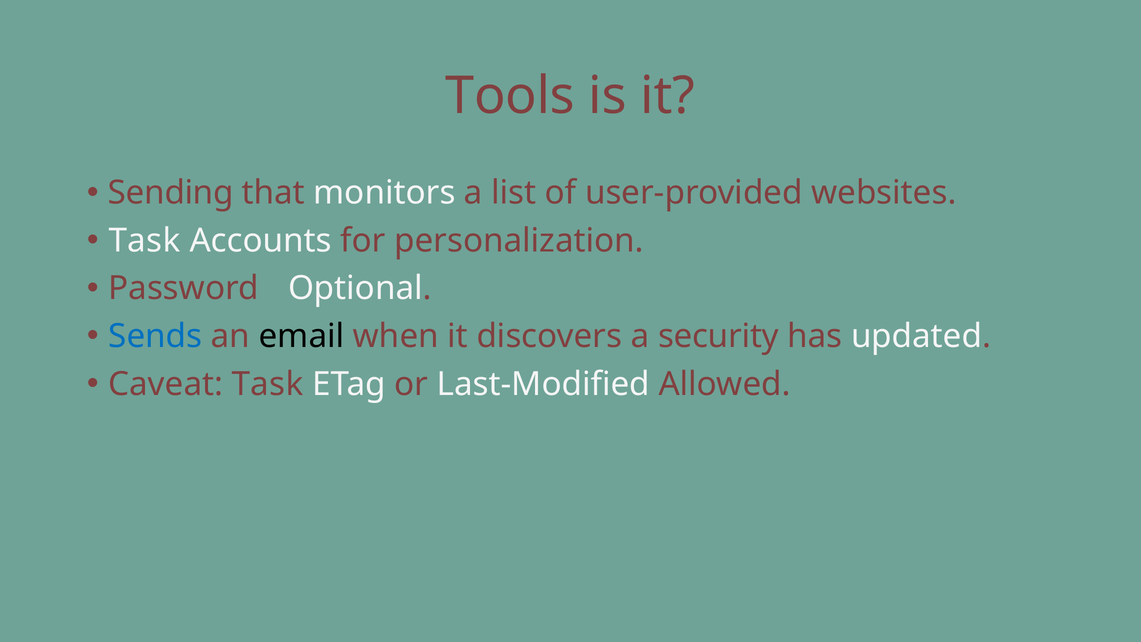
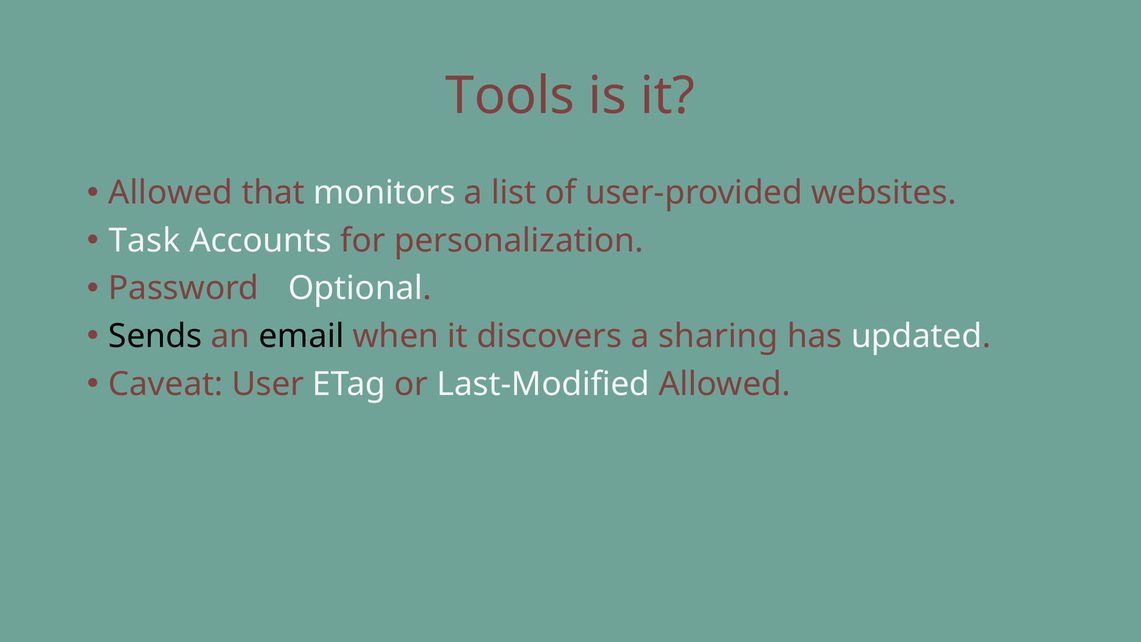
Sending at (171, 193): Sending -> Allowed
Sends colour: blue -> black
security: security -> sharing
Caveat Task: Task -> User
